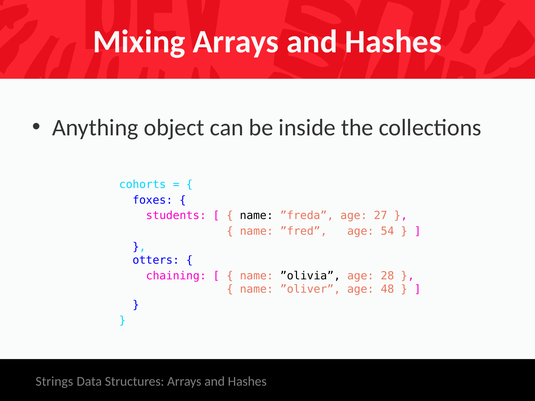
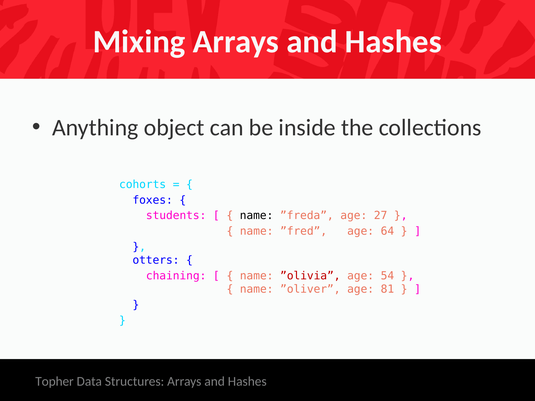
54: 54 -> 64
”olivia colour: black -> red
28: 28 -> 54
48: 48 -> 81
Strings: Strings -> Topher
